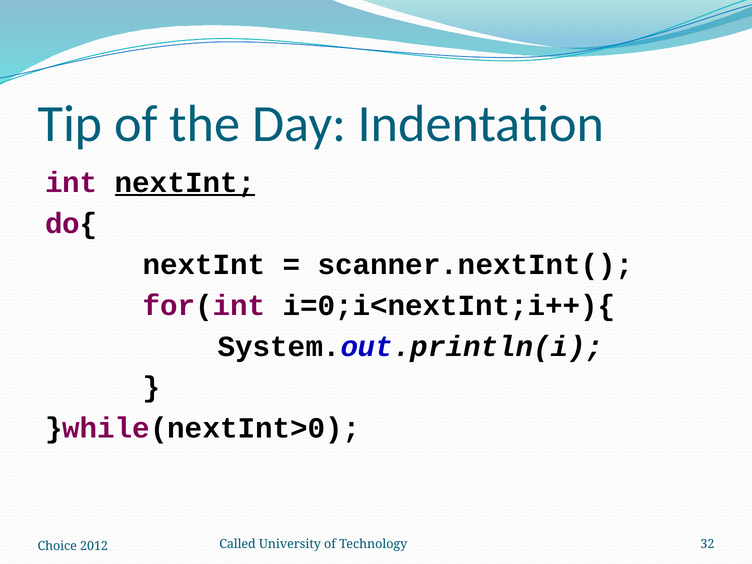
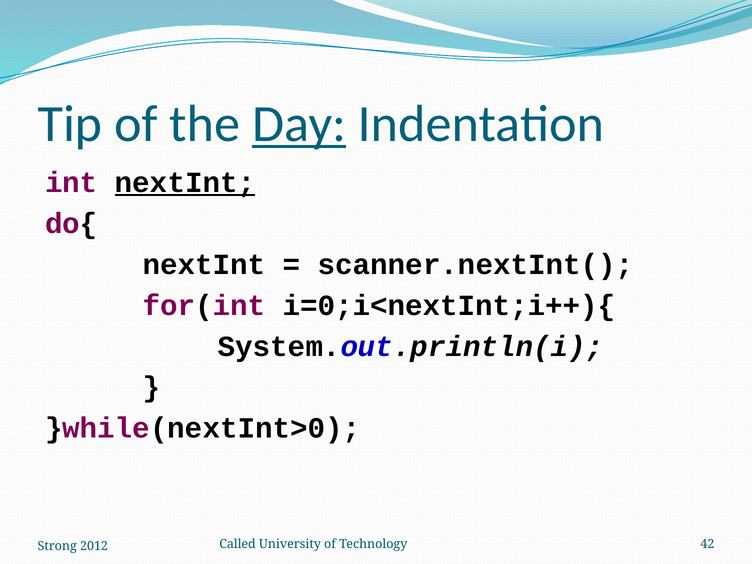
Day underline: none -> present
32: 32 -> 42
Choice: Choice -> Strong
